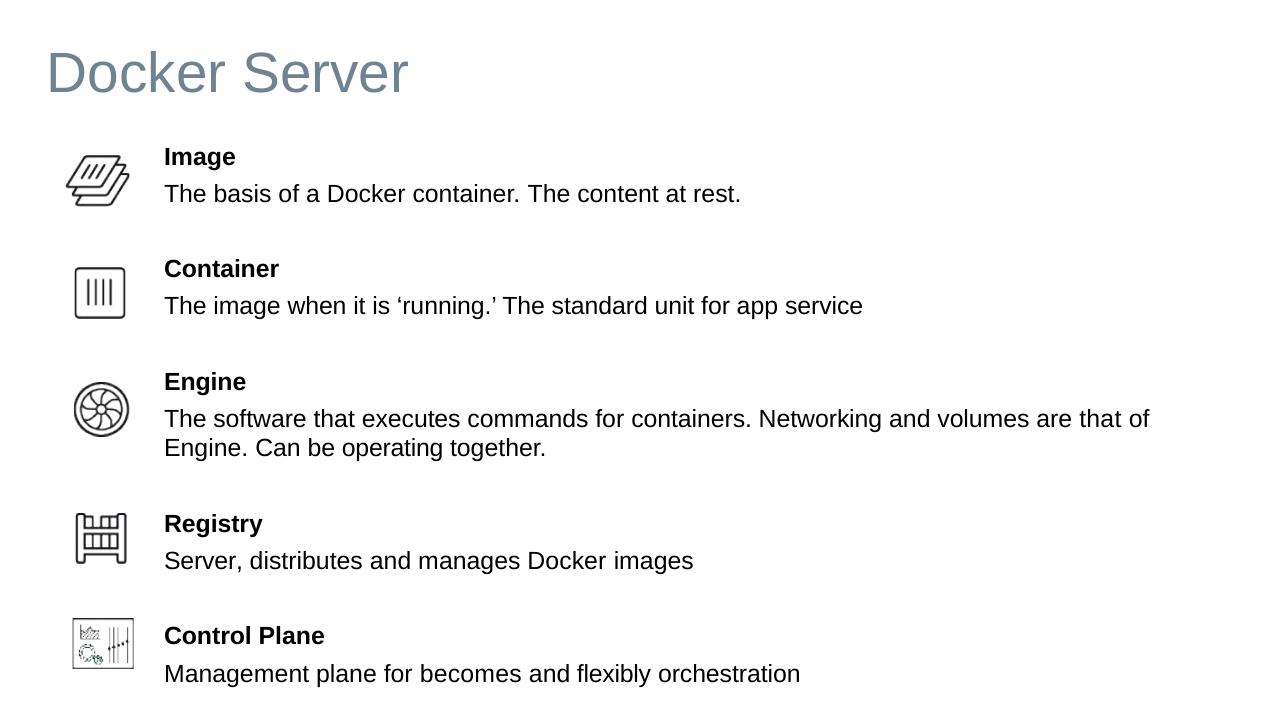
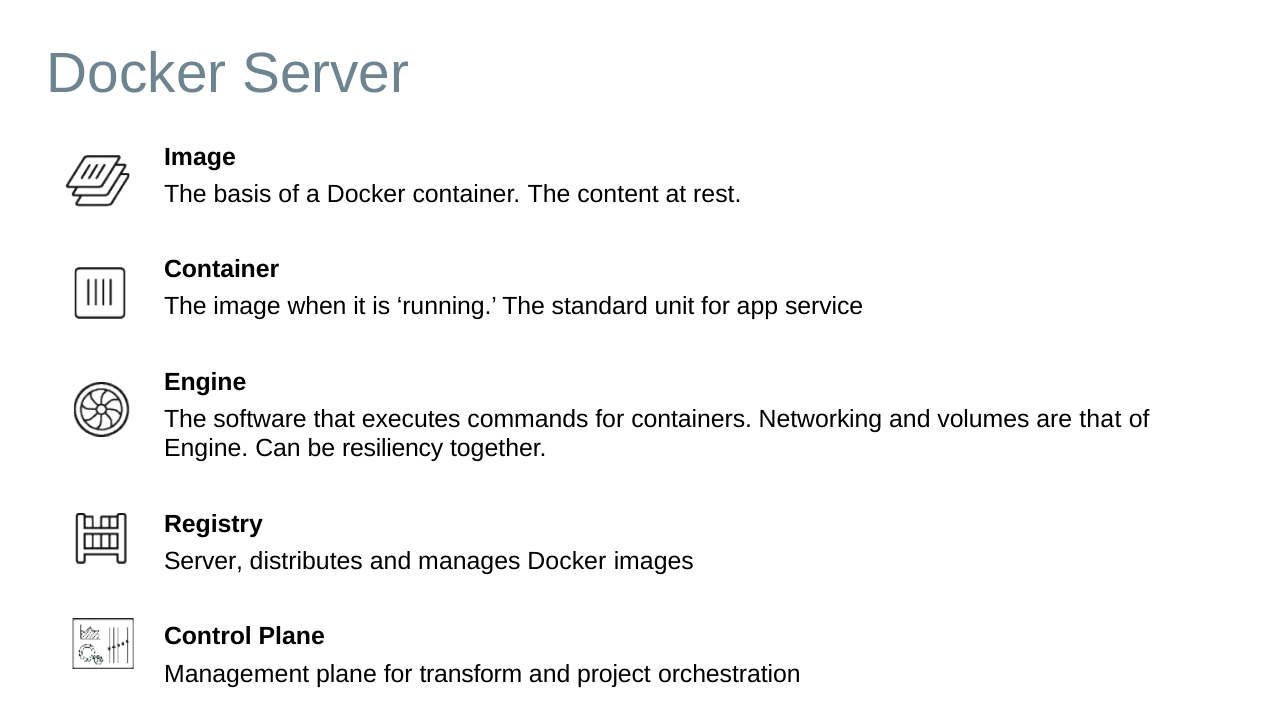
operating: operating -> resiliency
becomes: becomes -> transform
flexibly: flexibly -> project
